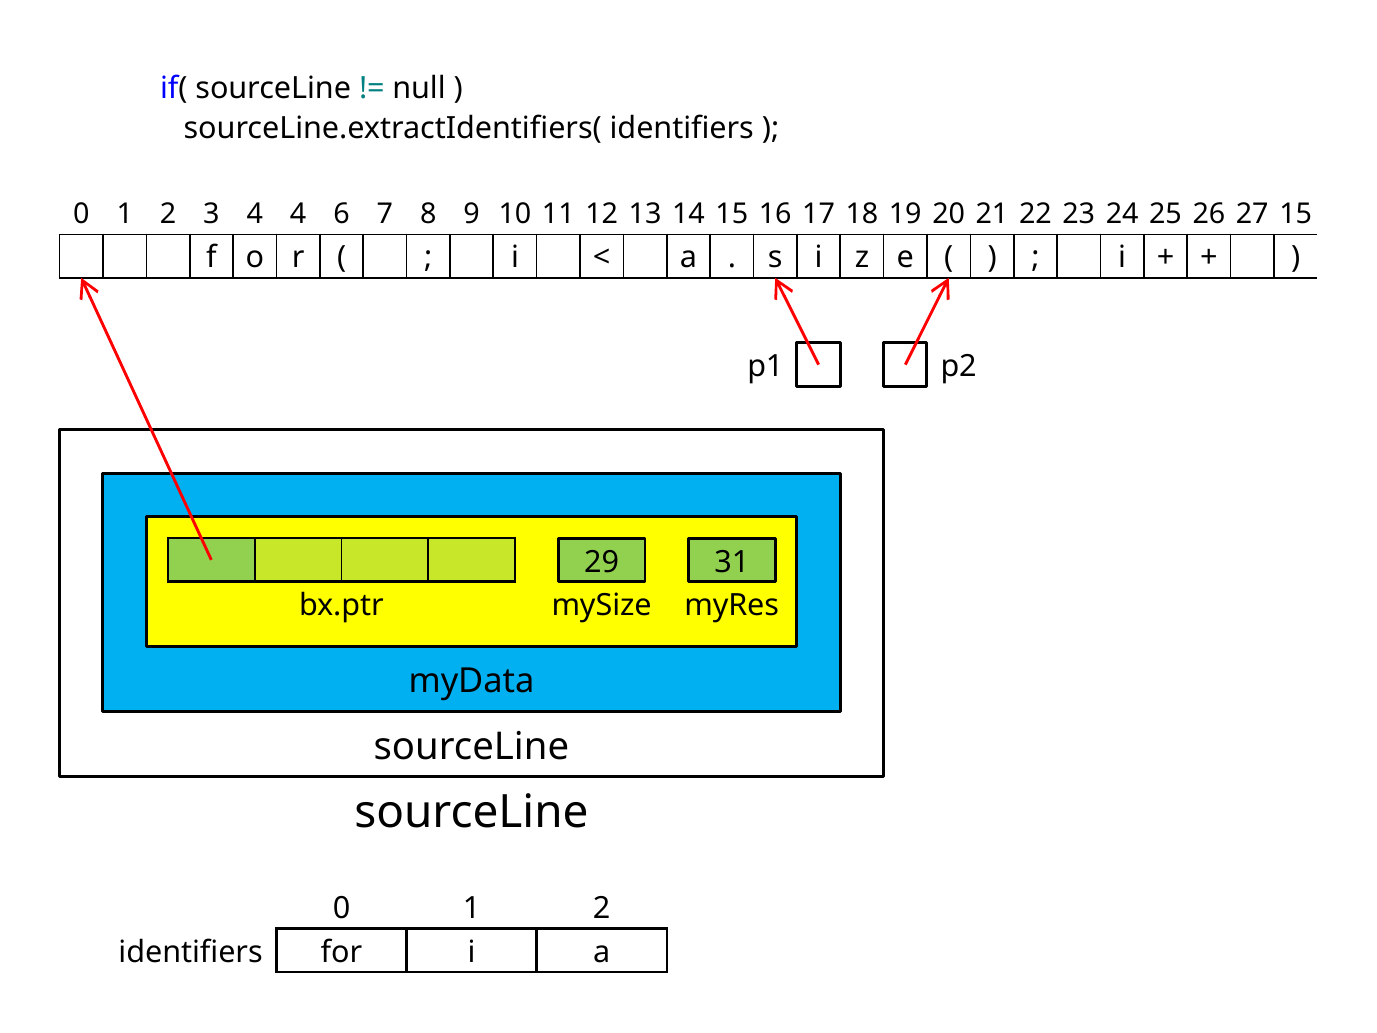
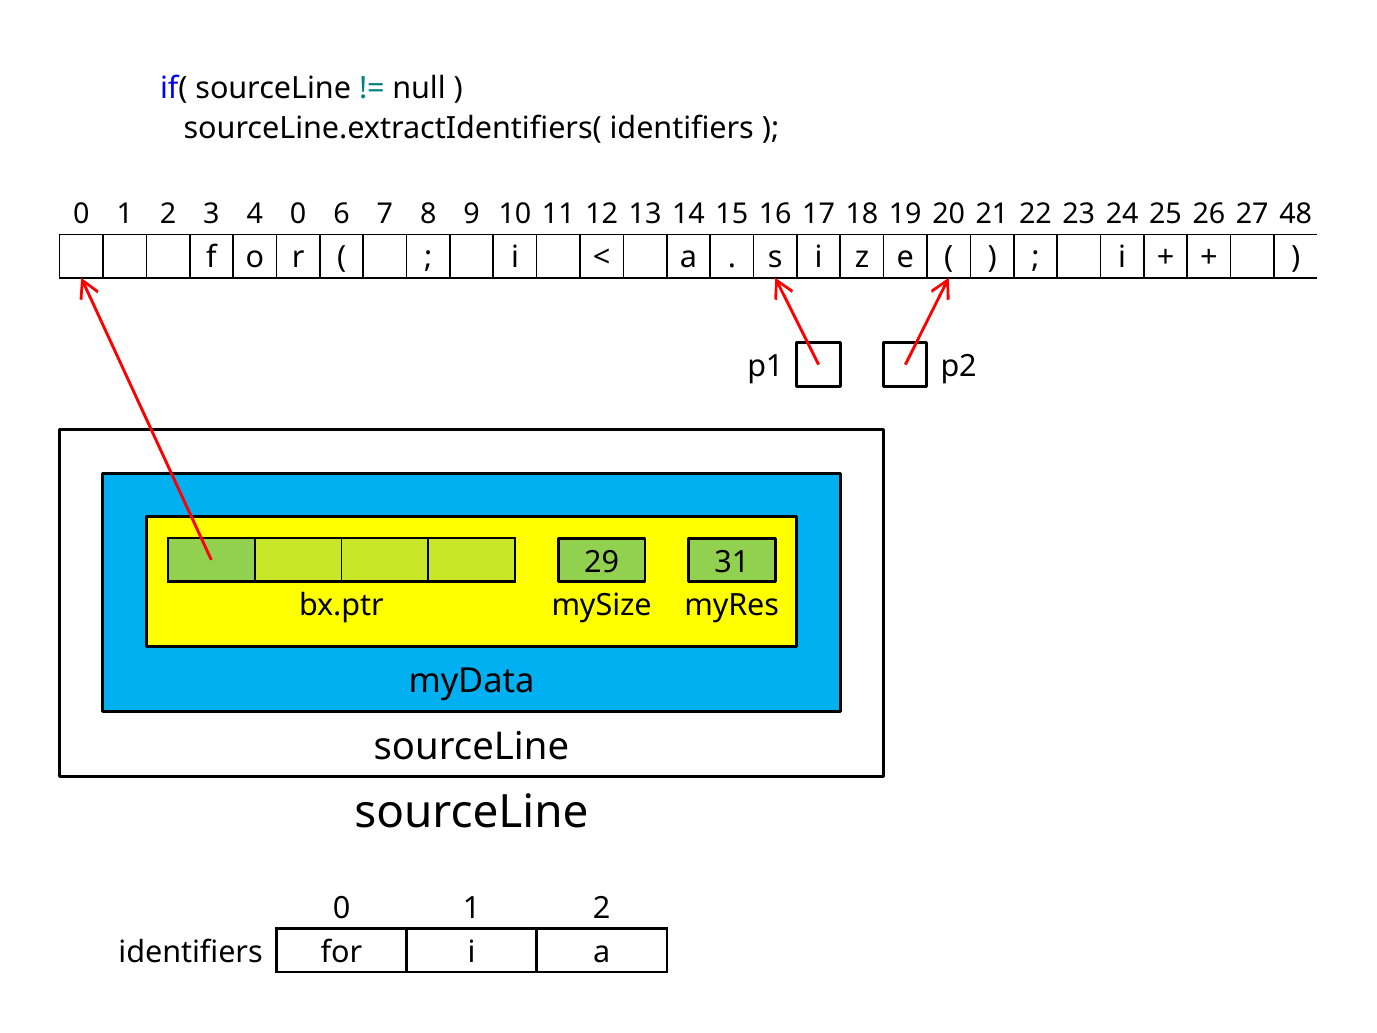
4 4: 4 -> 0
27 15: 15 -> 48
